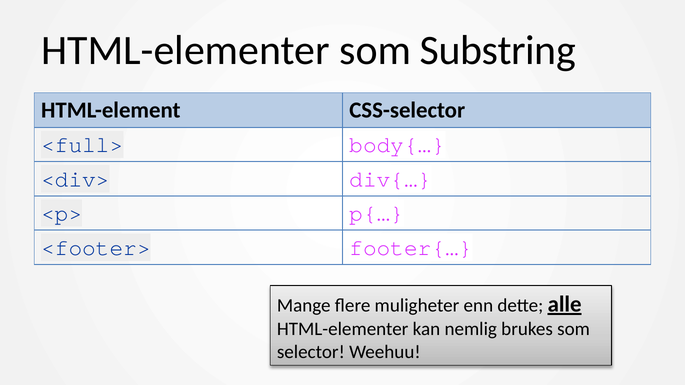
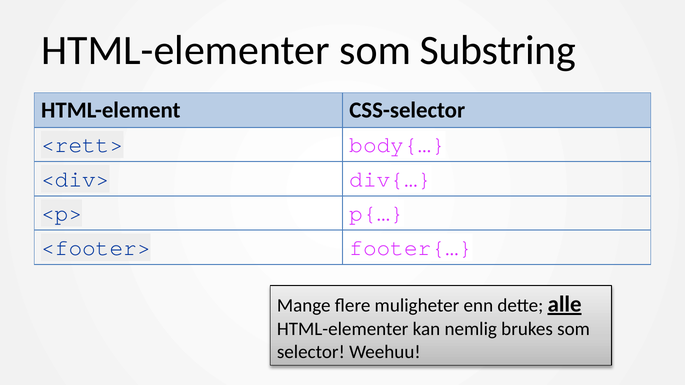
<full>: <full> -> <rett>
